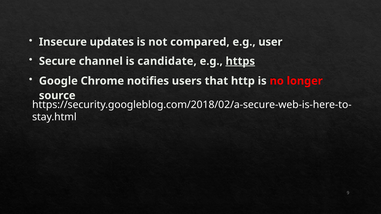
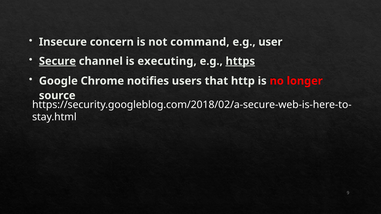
updates: updates -> concern
compared: compared -> command
Secure underline: none -> present
candidate: candidate -> executing
